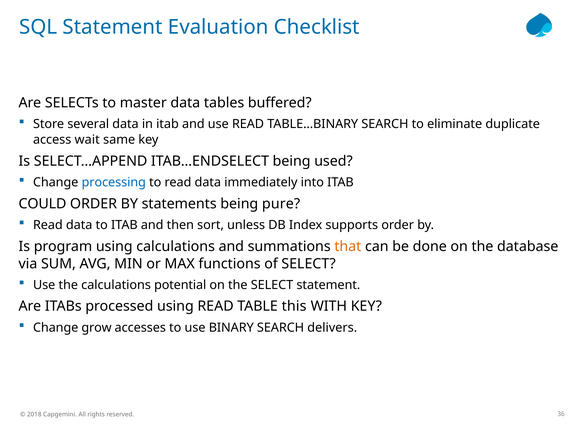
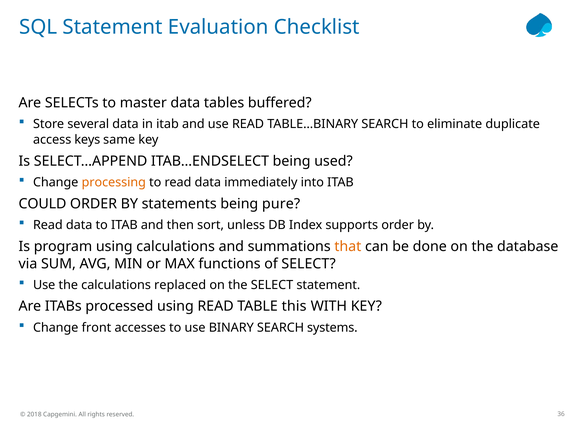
wait: wait -> keys
processing colour: blue -> orange
potential: potential -> replaced
grow: grow -> front
delivers: delivers -> systems
